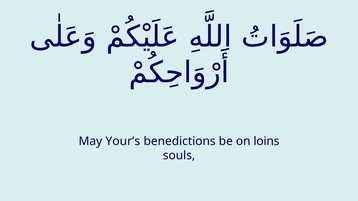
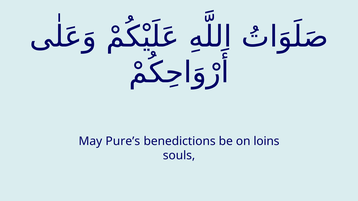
Your’s: Your’s -> Pure’s
